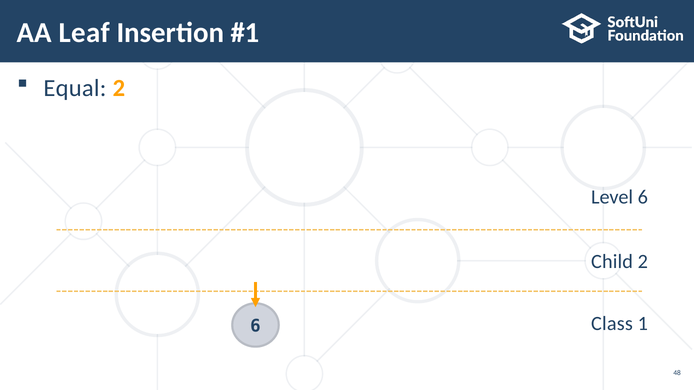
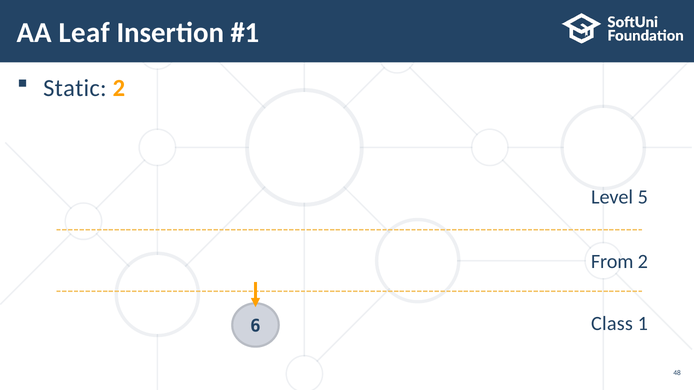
Equal: Equal -> Static
Level 6: 6 -> 5
Child: Child -> From
